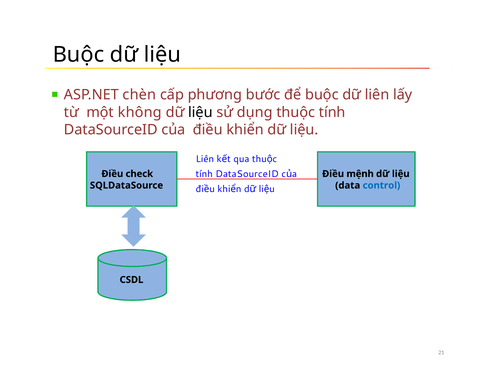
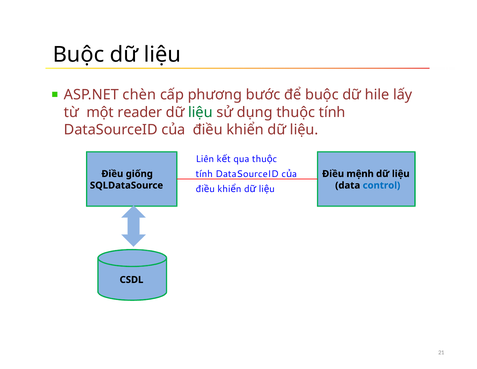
dữ liên: liên -> hile
không: không -> reader
liệu at (200, 112) colour: black -> green
check: check -> giống
